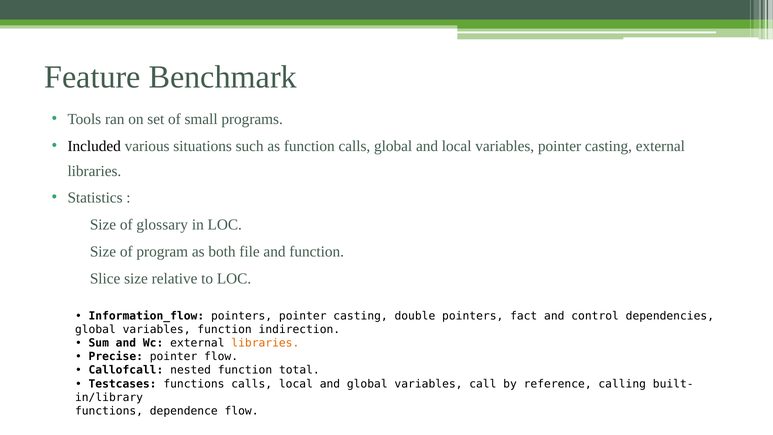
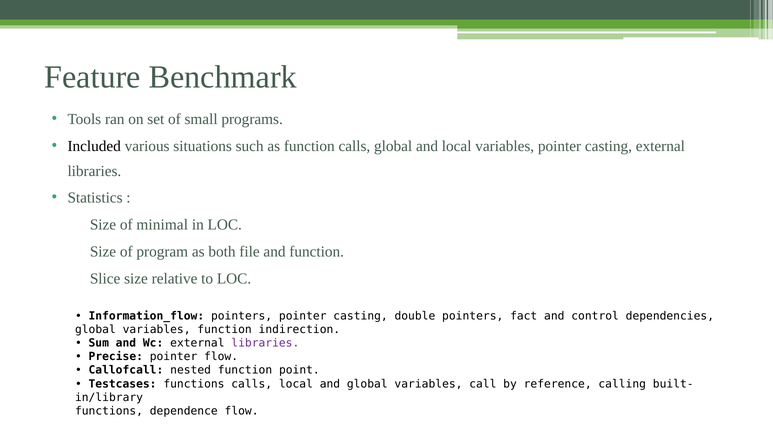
glossary: glossary -> minimal
libraries at (265, 343) colour: orange -> purple
total: total -> point
